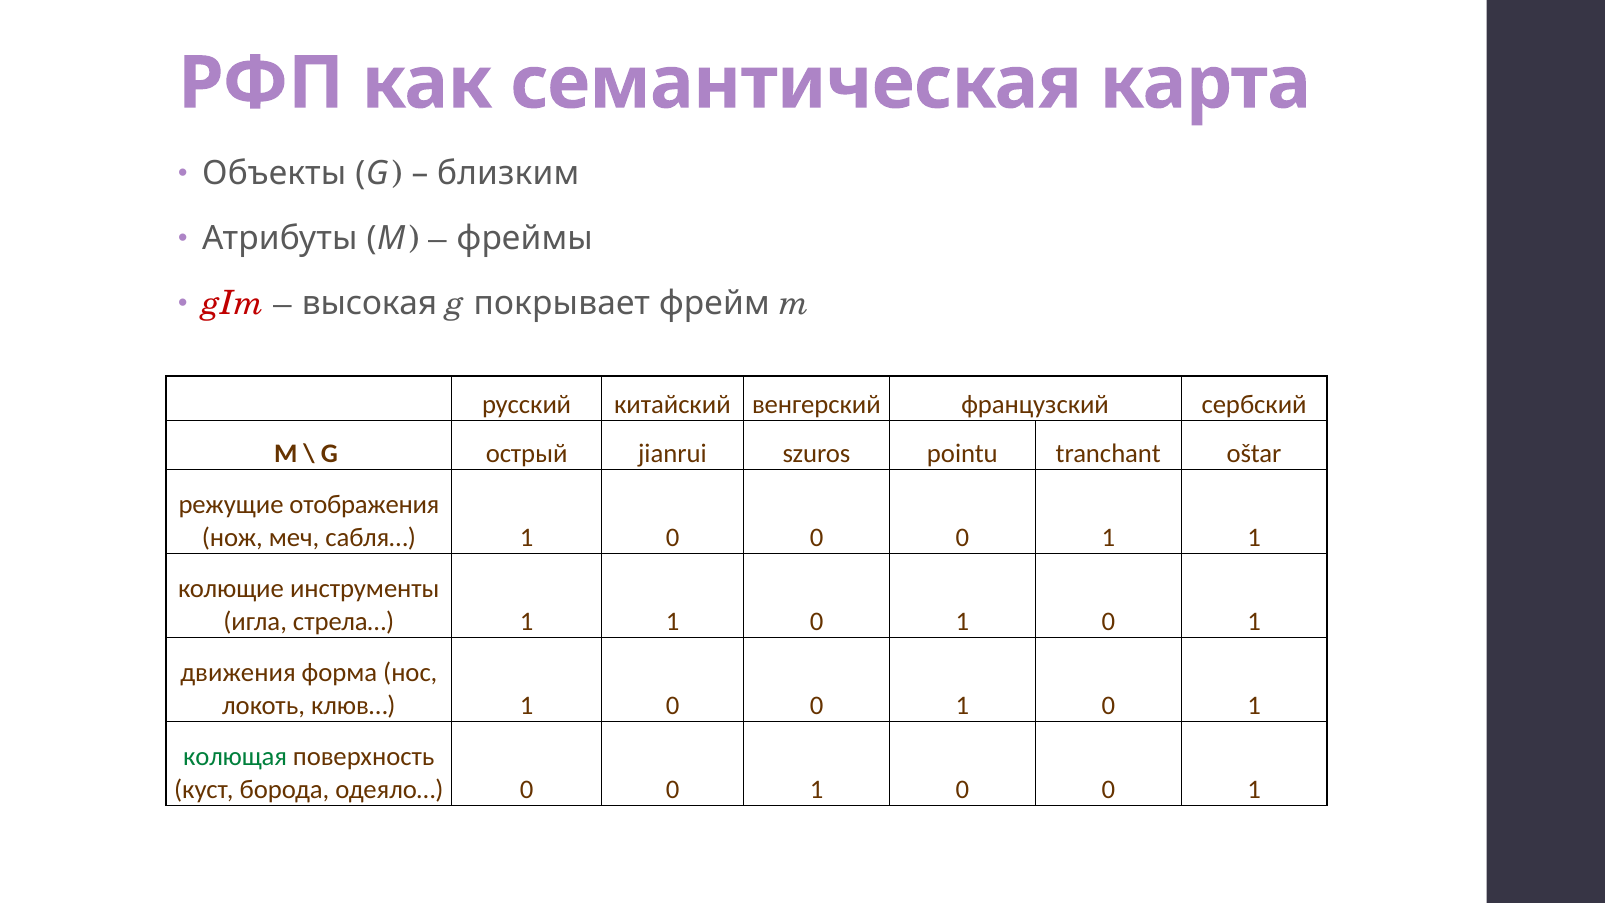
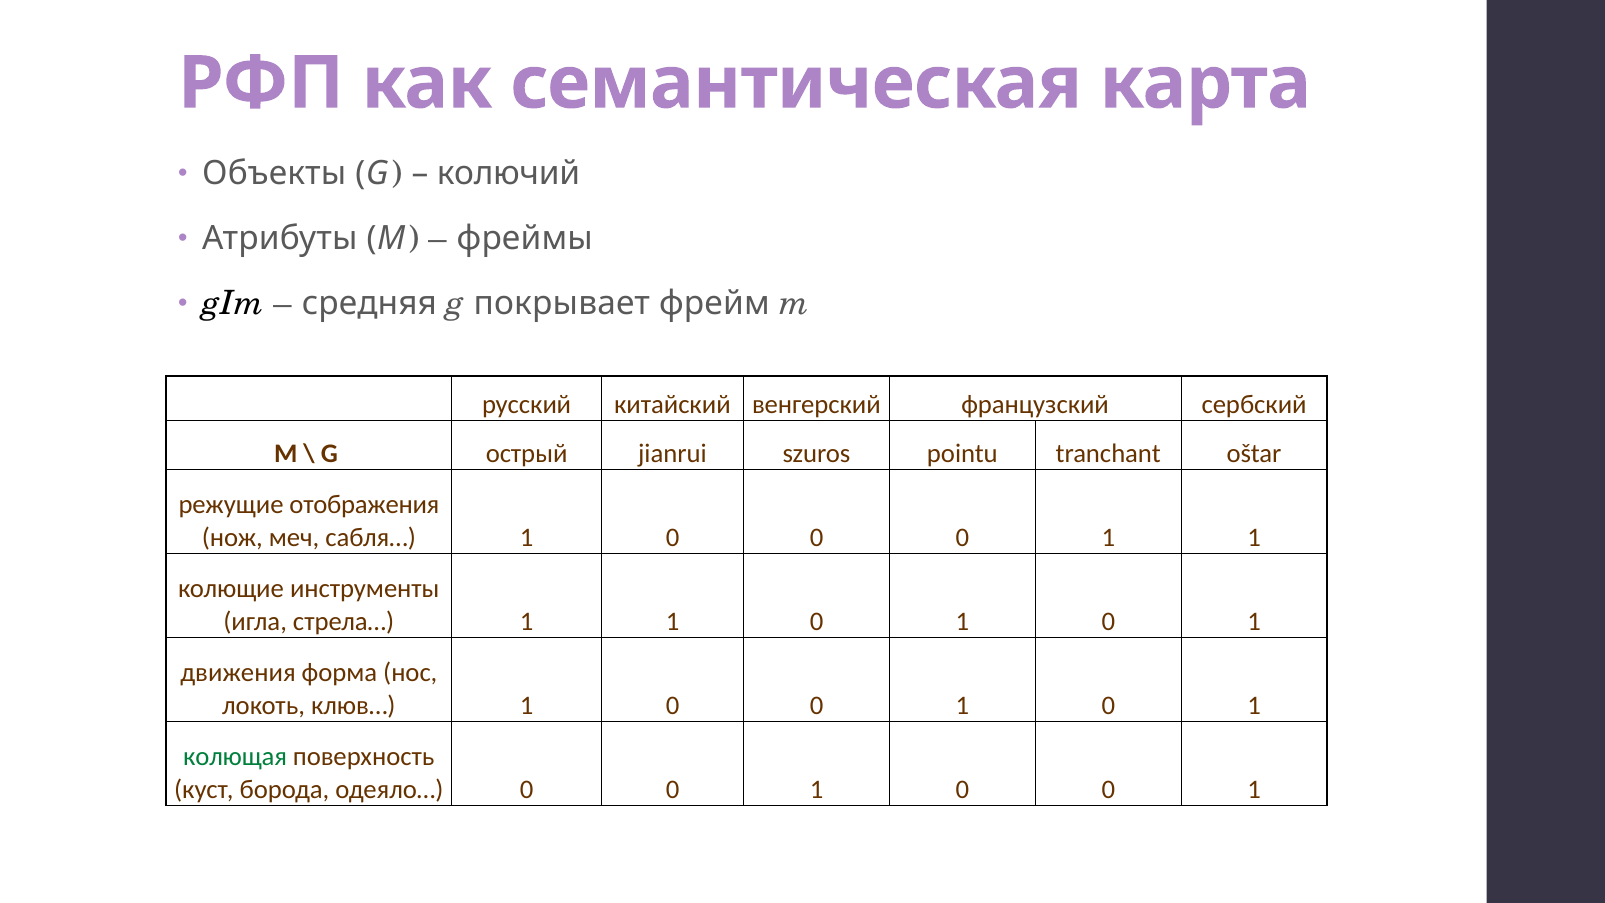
близким: близким -> колючий
gIm colour: red -> black
высокая: высокая -> средняя
